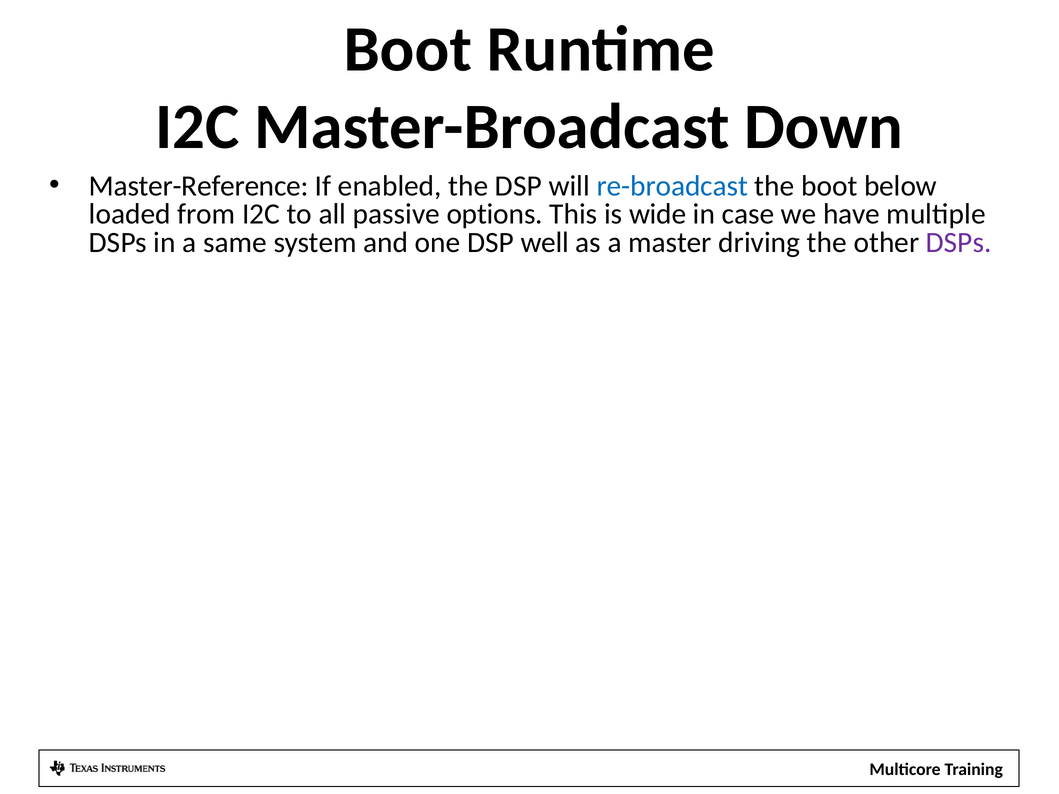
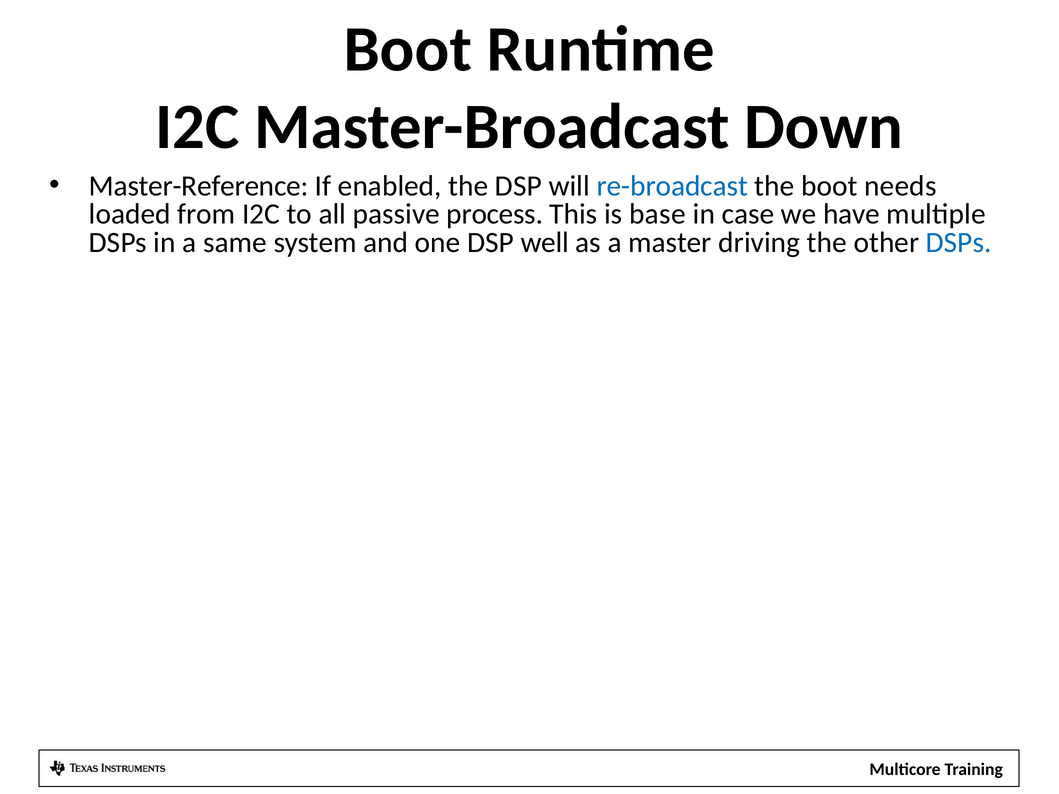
below: below -> needs
options: options -> process
wide: wide -> base
DSPs at (959, 242) colour: purple -> blue
